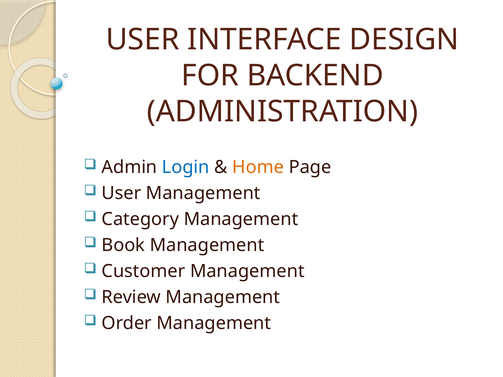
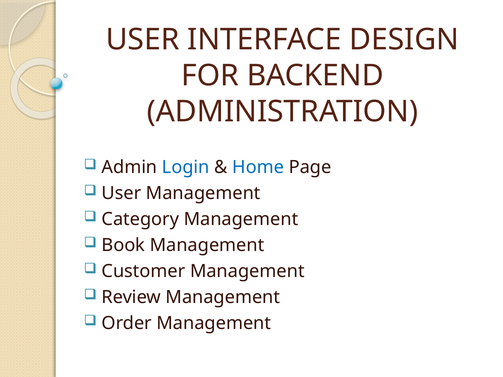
Home colour: orange -> blue
